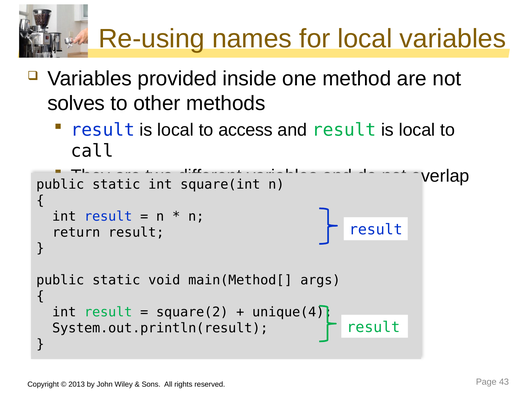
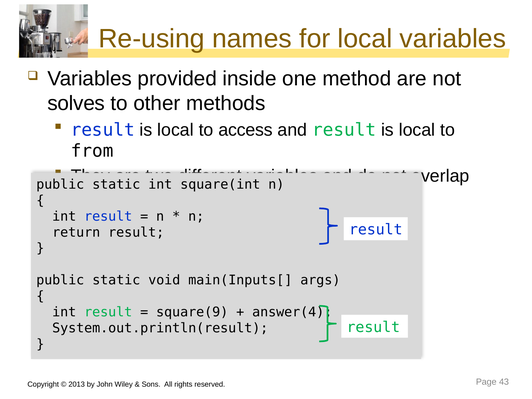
call: call -> from
main(Method[: main(Method[ -> main(Inputs[
square(2: square(2 -> square(9
unique(4: unique(4 -> answer(4
